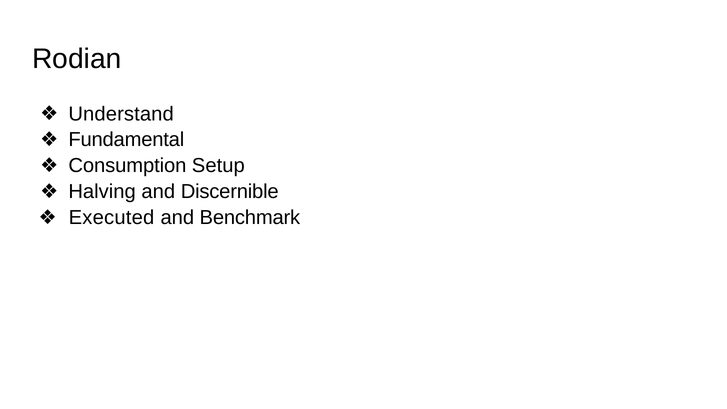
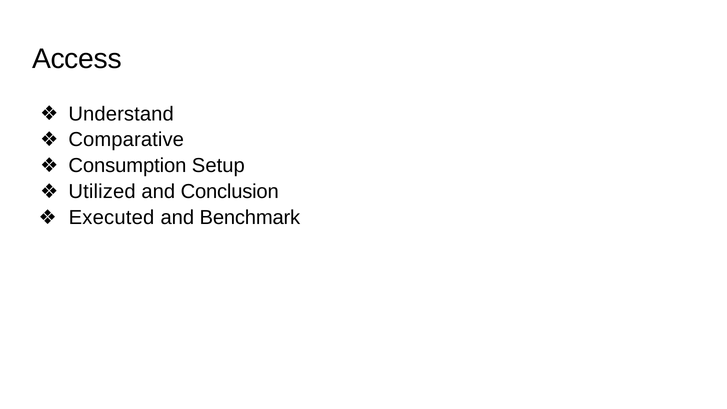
Rodian: Rodian -> Access
Fundamental: Fundamental -> Comparative
Halving: Halving -> Utilized
Discernible: Discernible -> Conclusion
